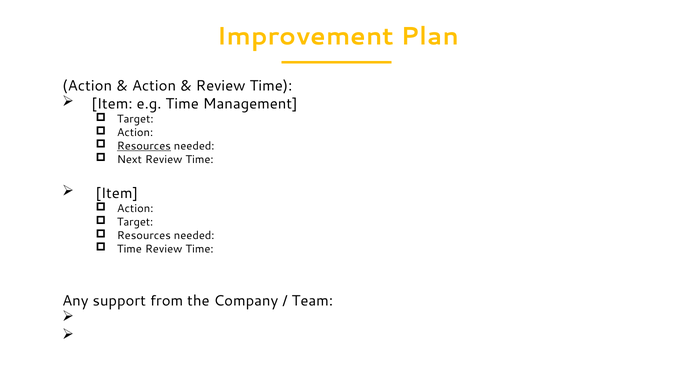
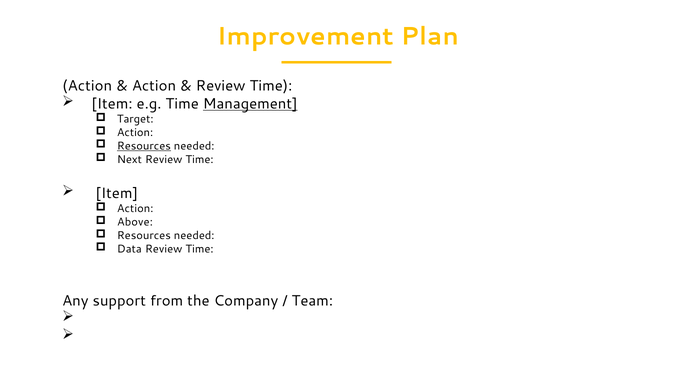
Management underline: none -> present
Target at (135, 223): Target -> Above
Time at (129, 249): Time -> Data
